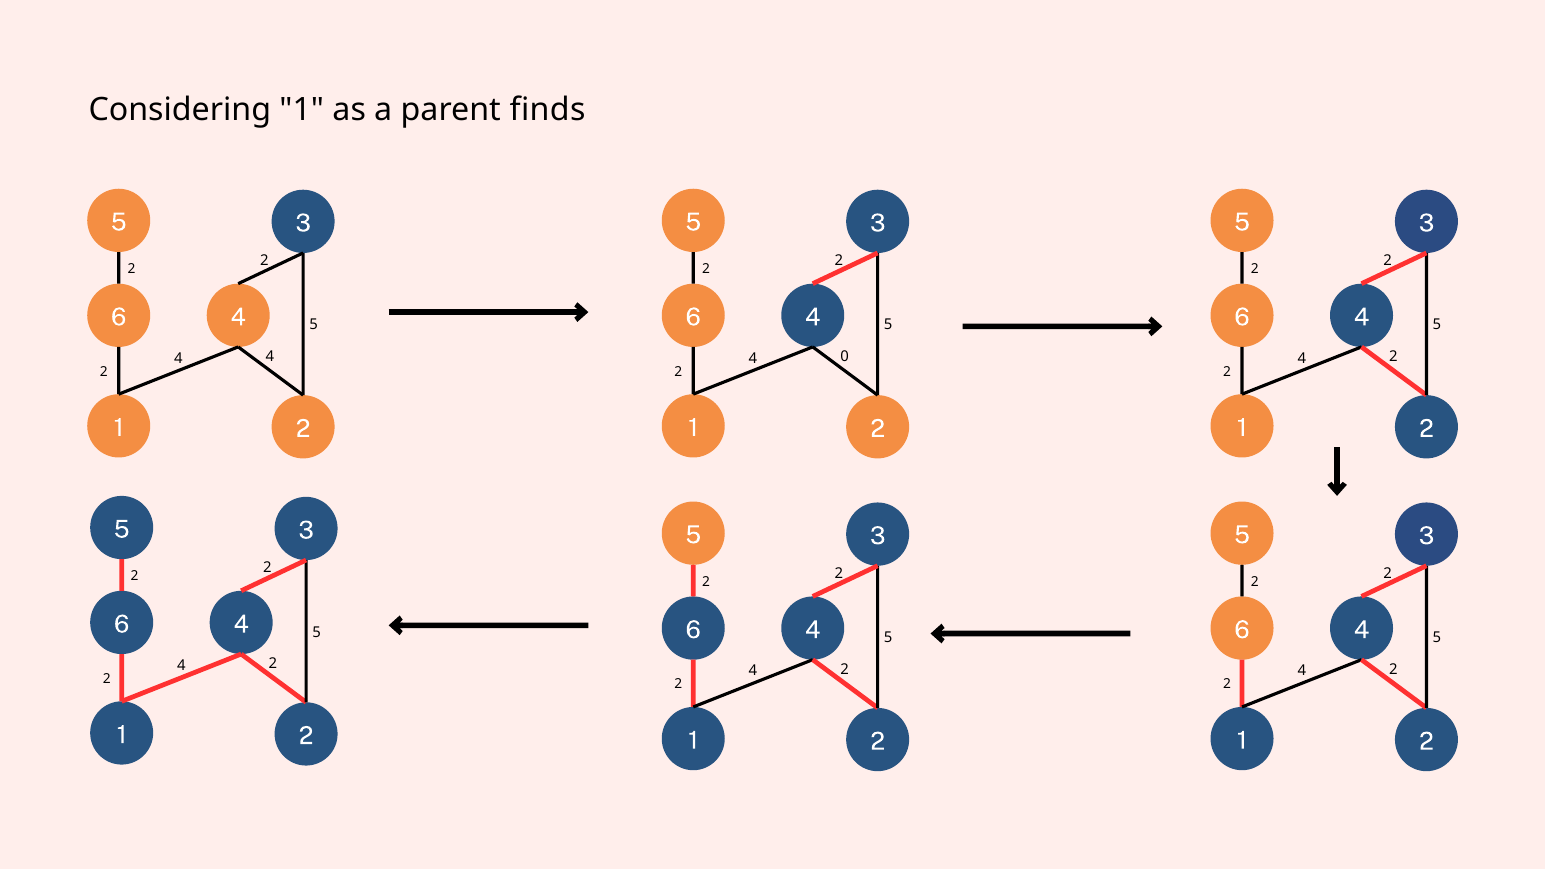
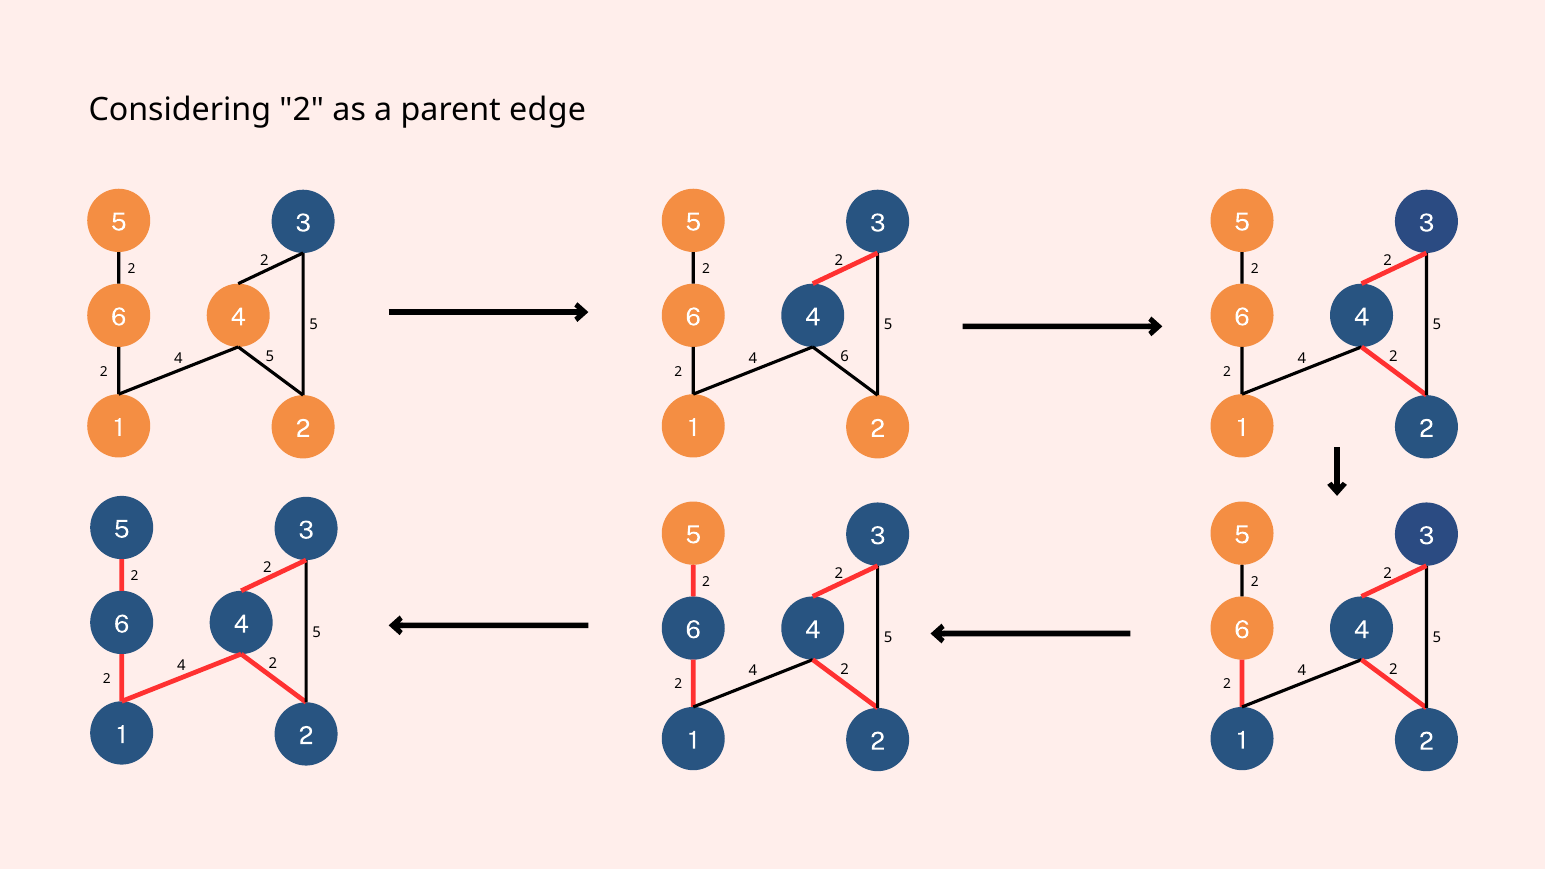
Considering 1: 1 -> 2
finds: finds -> edge
4 4: 4 -> 5
4 0: 0 -> 6
